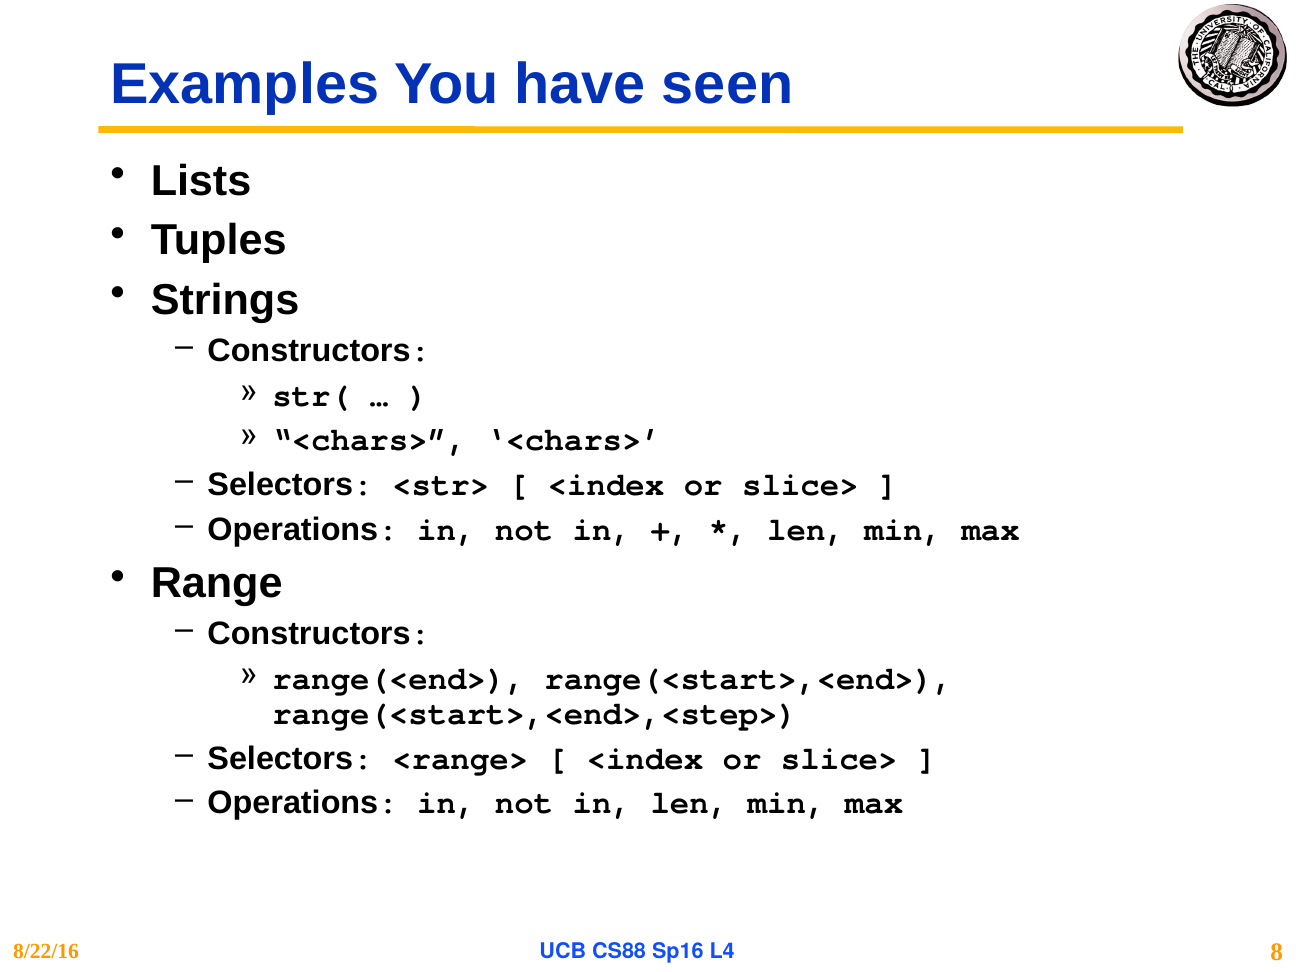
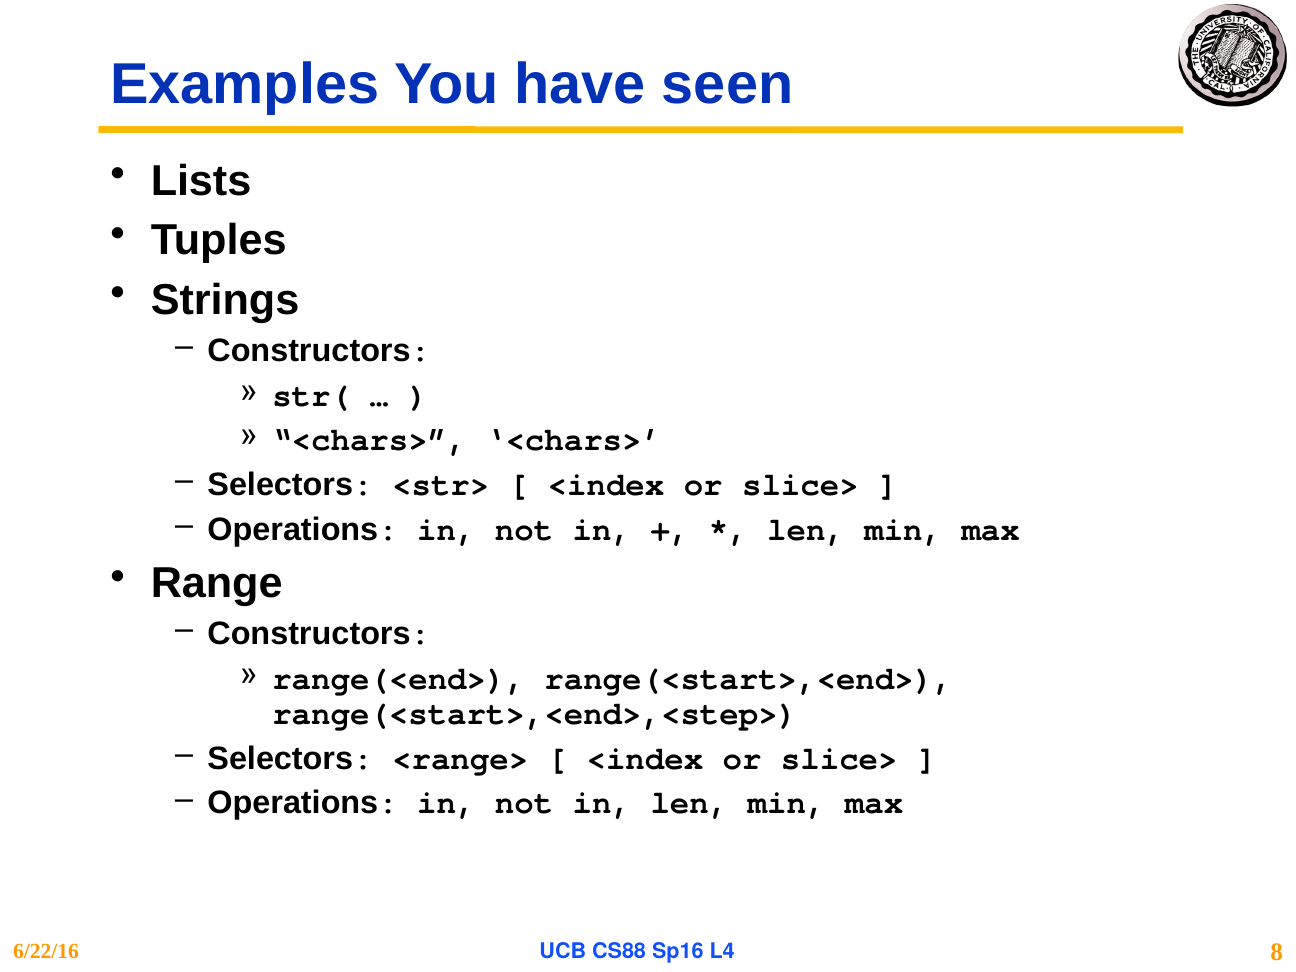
8/22/16: 8/22/16 -> 6/22/16
